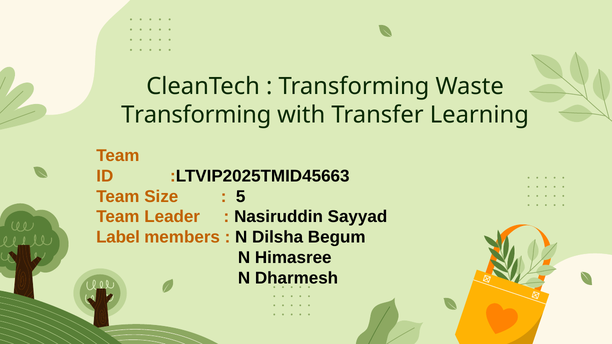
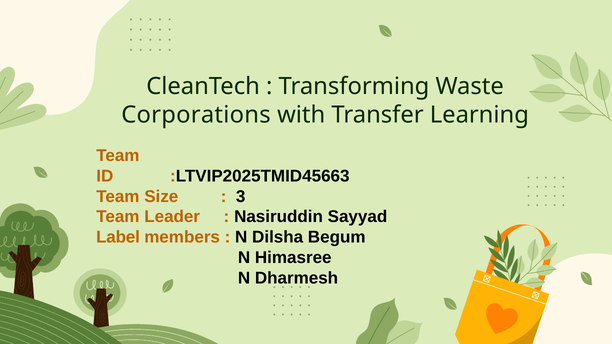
Transforming at (196, 115): Transforming -> Corporations
5: 5 -> 3
